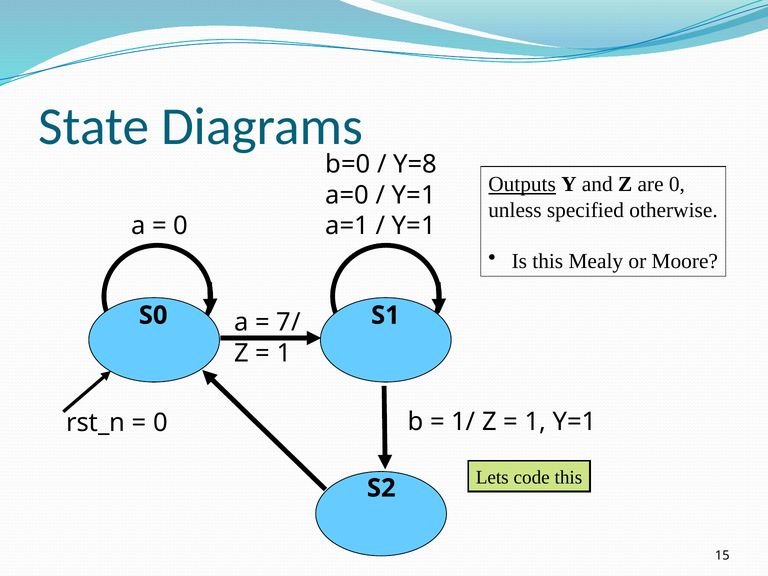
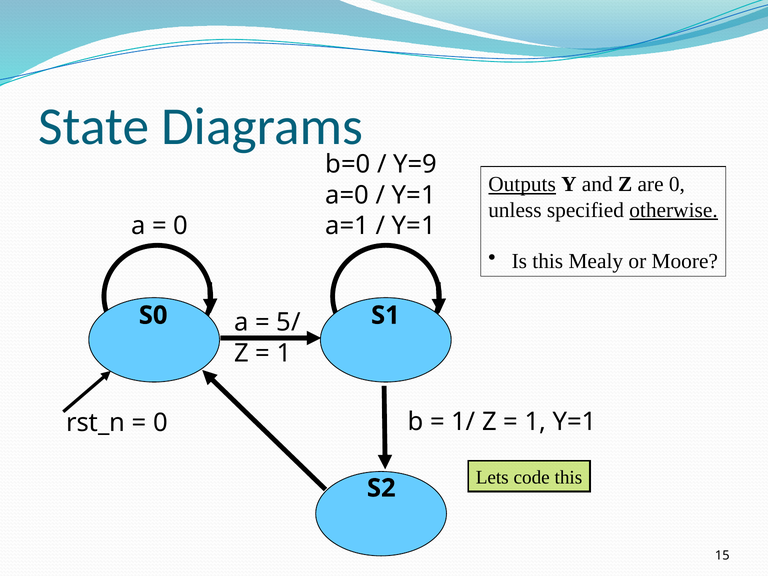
Y=8: Y=8 -> Y=9
otherwise underline: none -> present
7/: 7/ -> 5/
